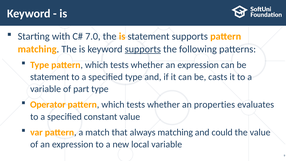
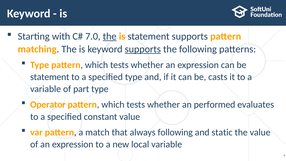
the at (110, 36) underline: none -> present
properties: properties -> performed
always matching: matching -> following
could: could -> static
